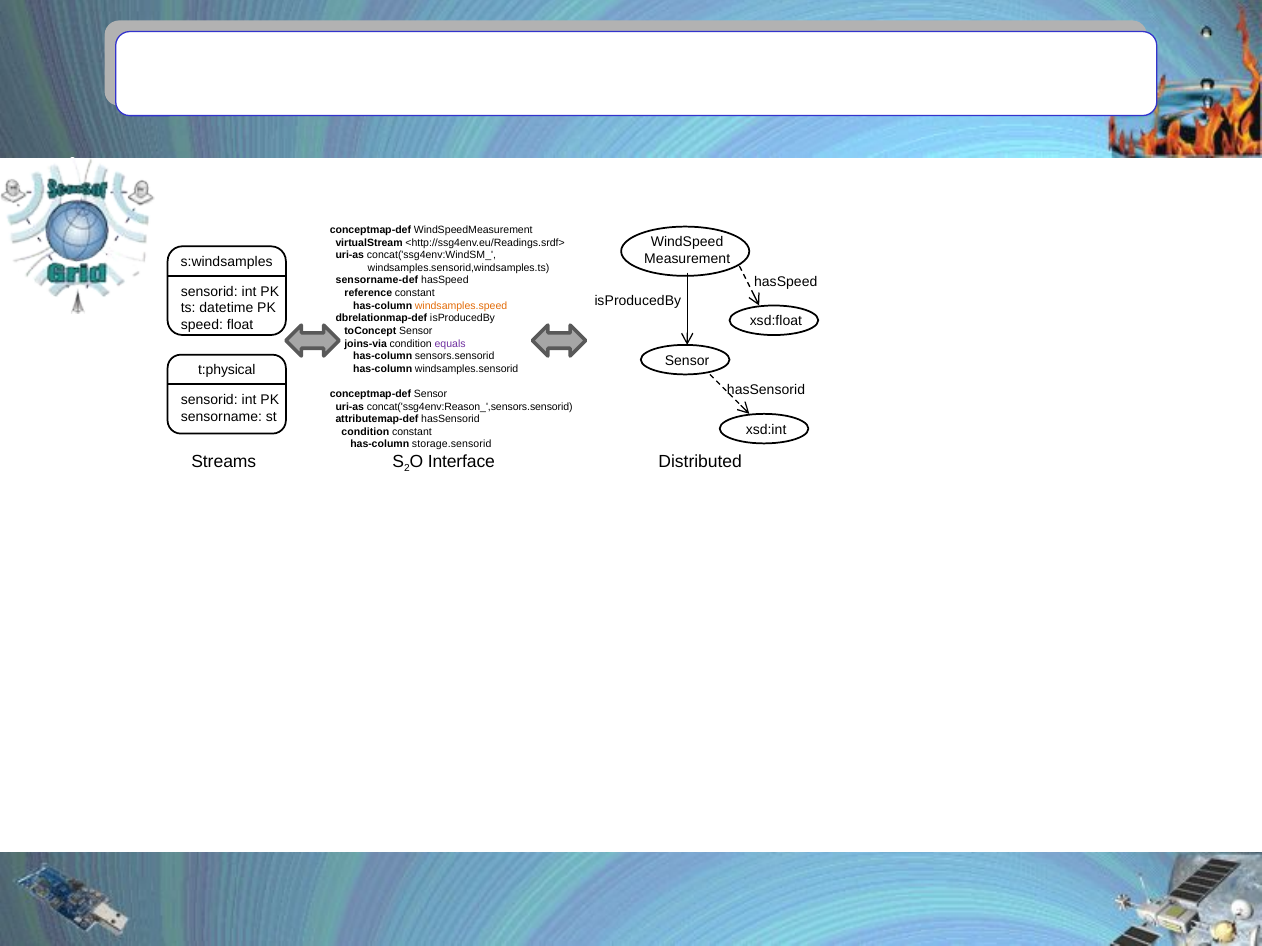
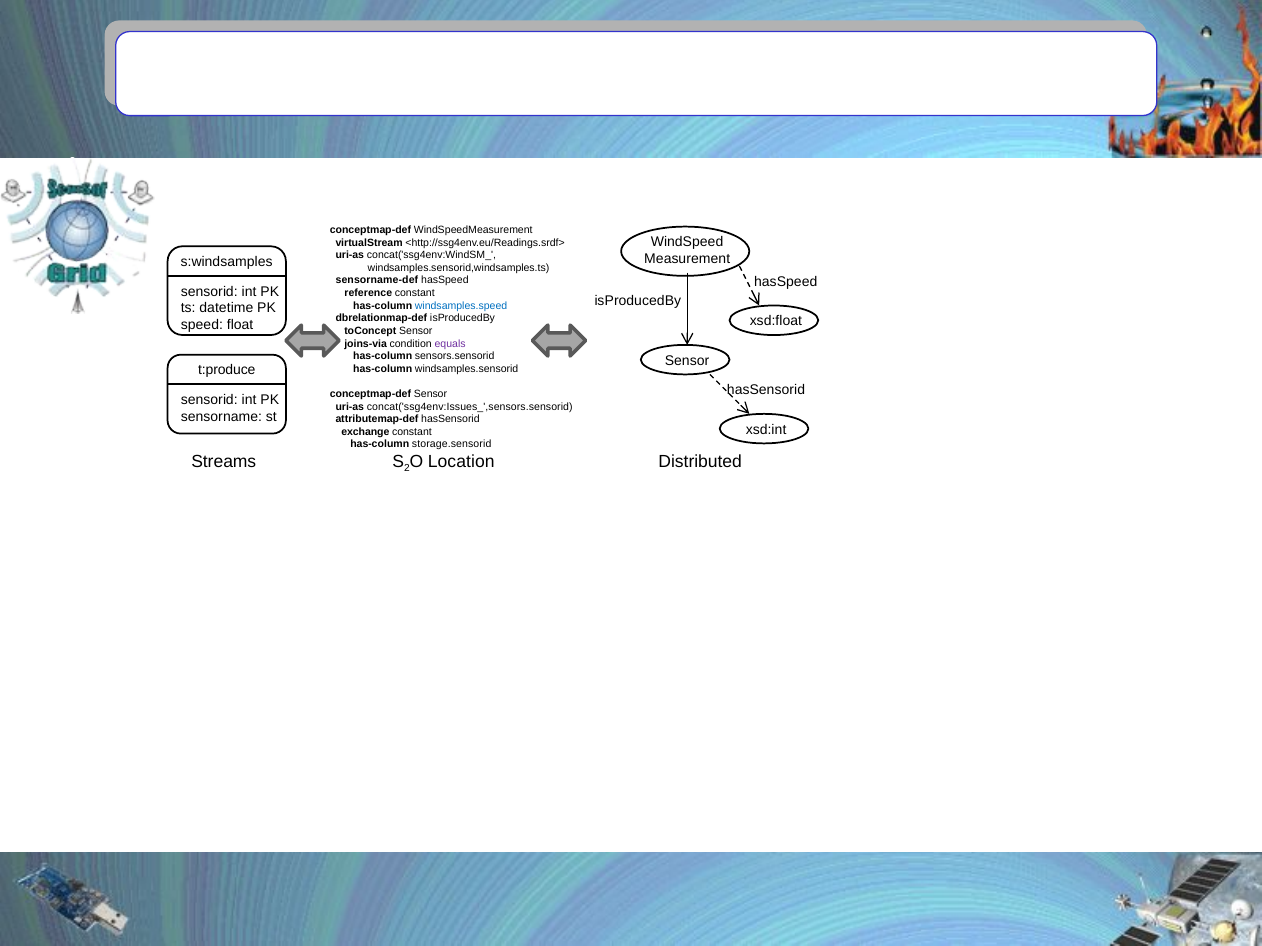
windsamples.speed colour: orange -> blue
t:physical: t:physical -> t:produce
concat('ssg4env:Reason_',sensors.sensorid: concat('ssg4env:Reason_',sensors.sensorid -> concat('ssg4env:Issues_',sensors.sensorid
condition at (365, 432): condition -> exchange
Interface: Interface -> Location
